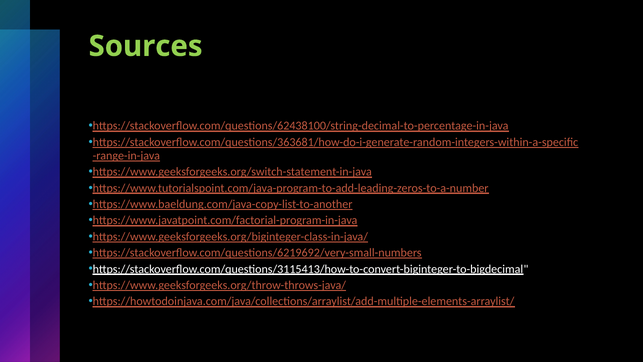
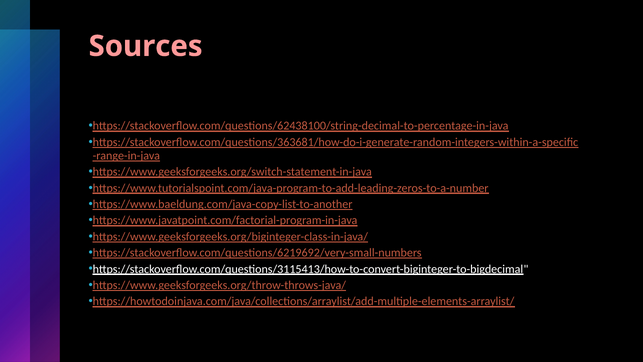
Sources colour: light green -> pink
